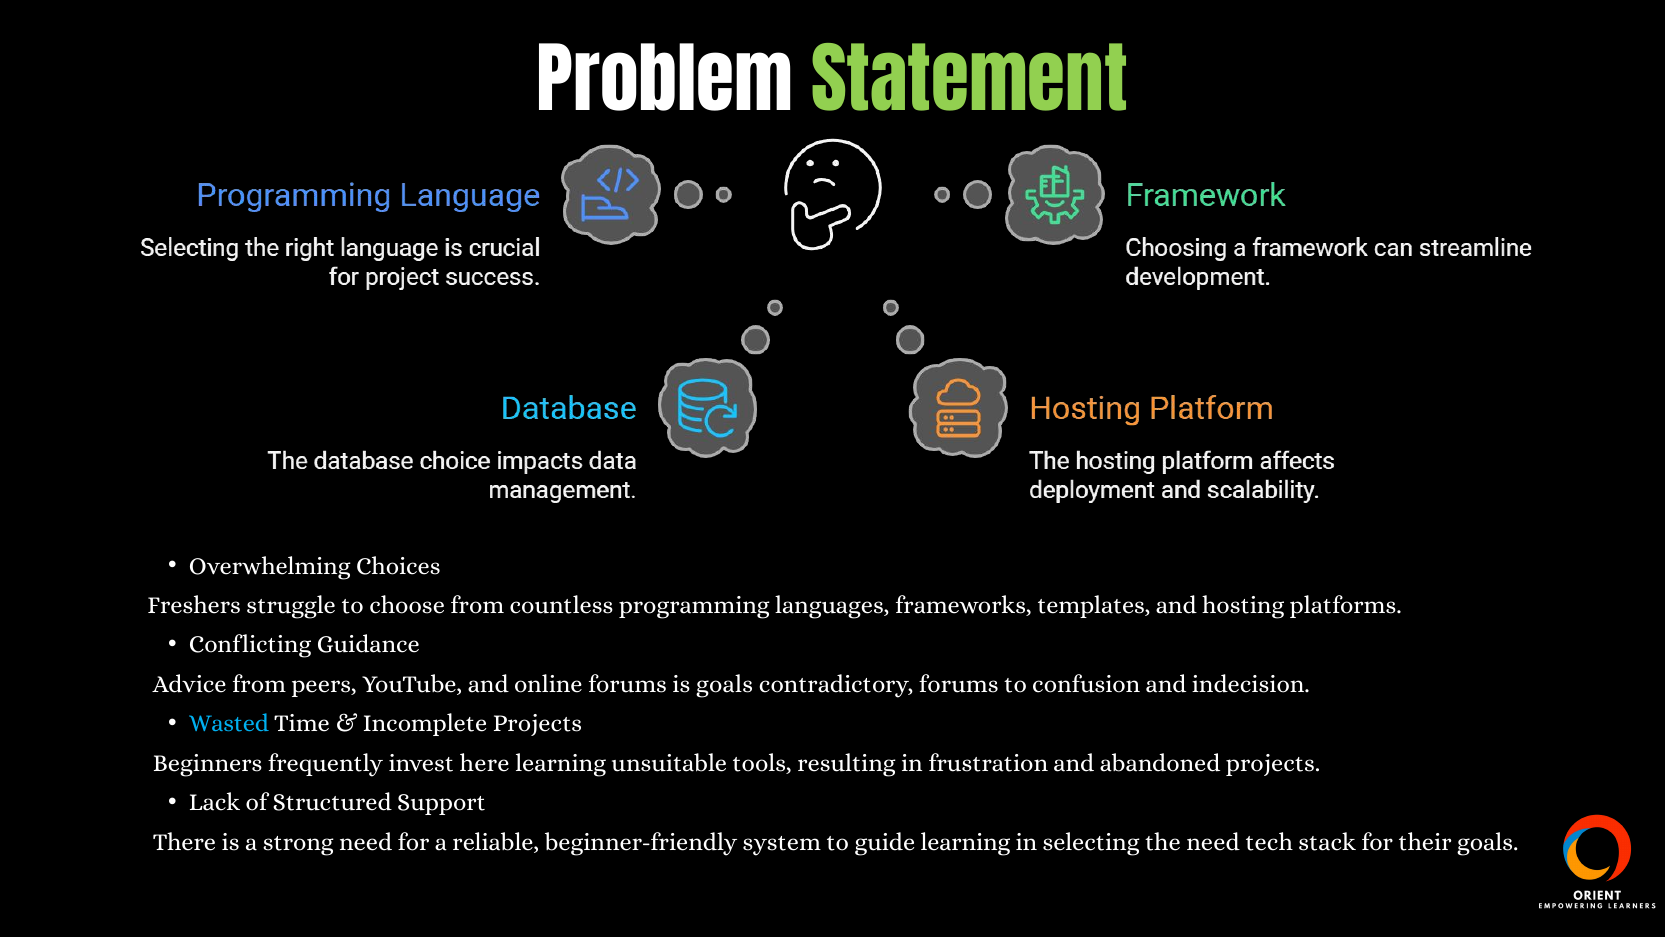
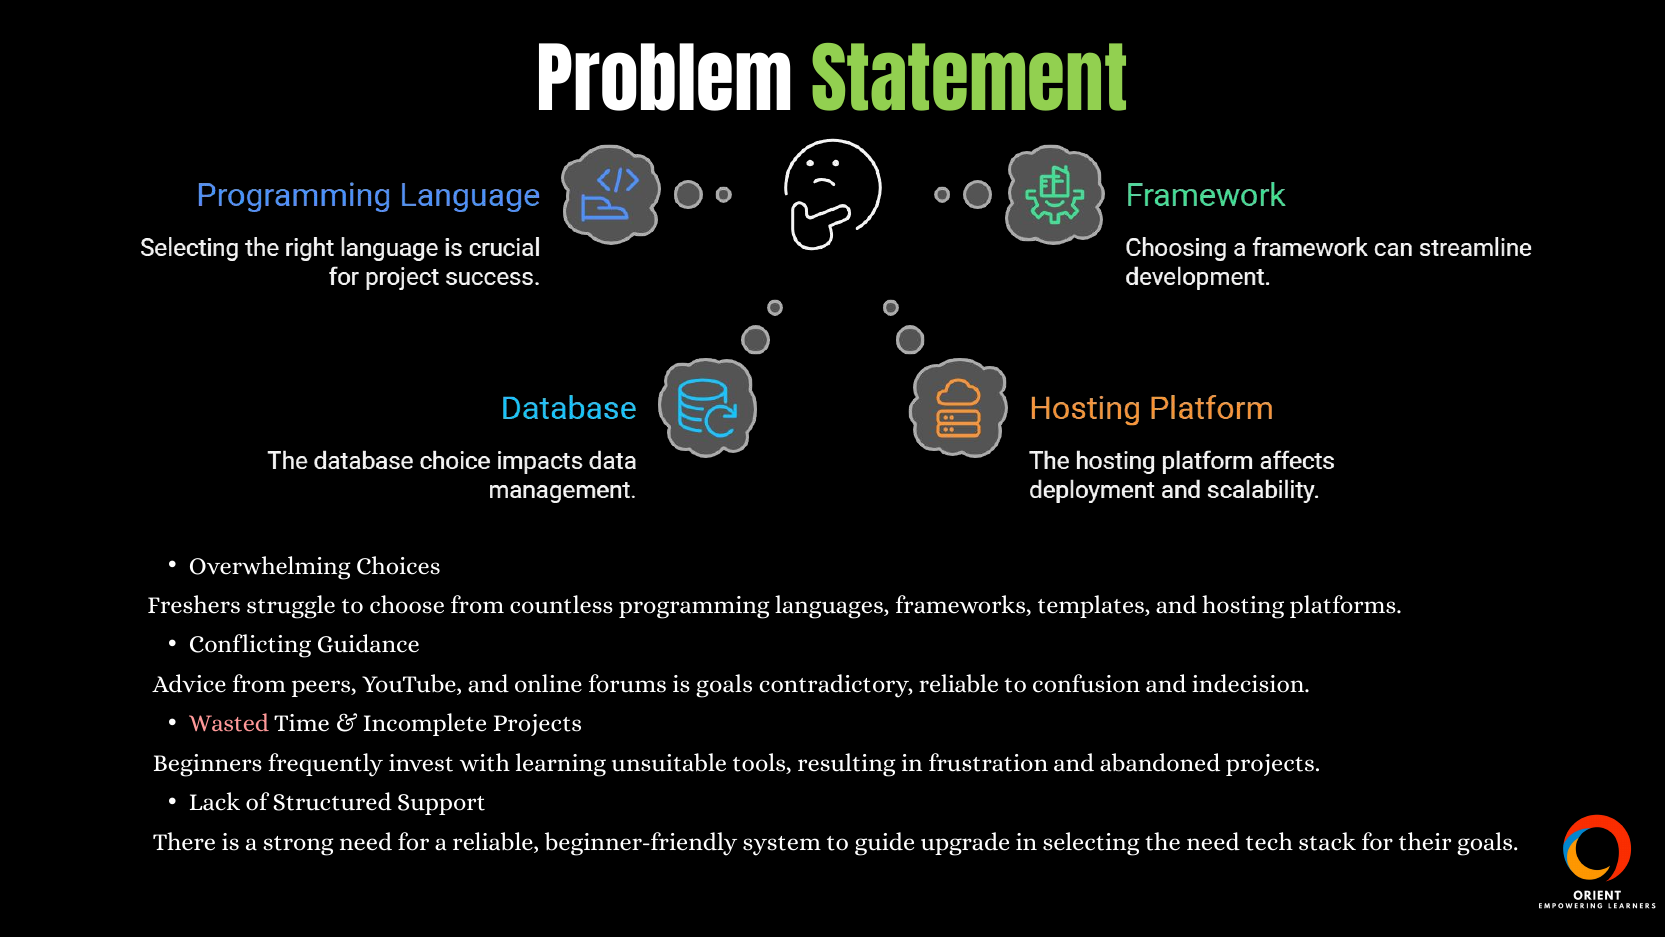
contradictory forums: forums -> reliable
Wasted colour: light blue -> pink
here: here -> with
guide learning: learning -> upgrade
